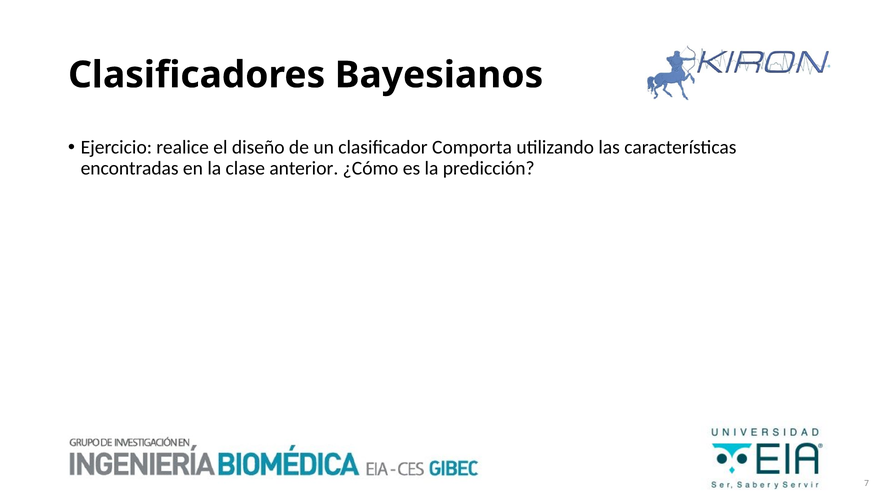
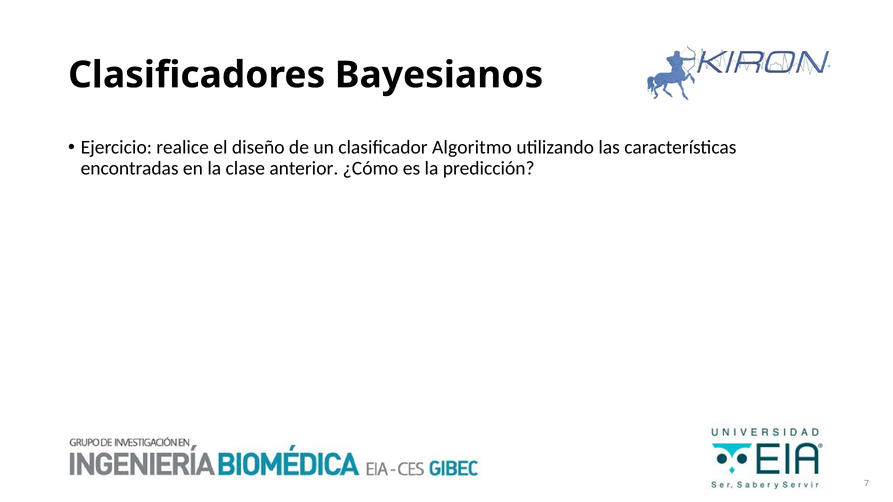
Comporta: Comporta -> Algoritmo
